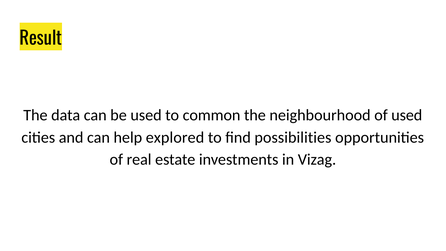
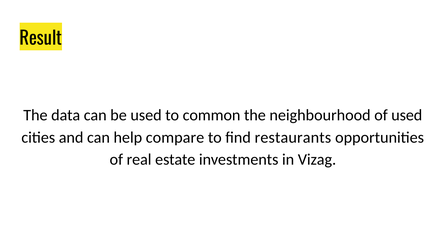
explored: explored -> compare
possibilities: possibilities -> restaurants
